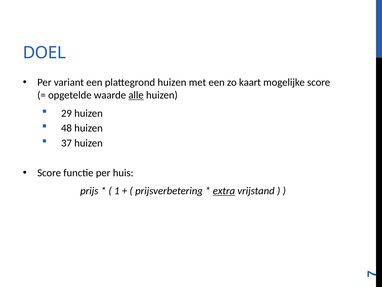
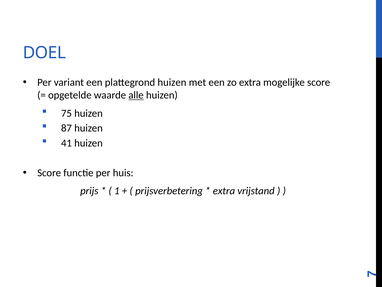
zo kaart: kaart -> extra
29: 29 -> 75
48: 48 -> 87
37: 37 -> 41
extra at (224, 191) underline: present -> none
